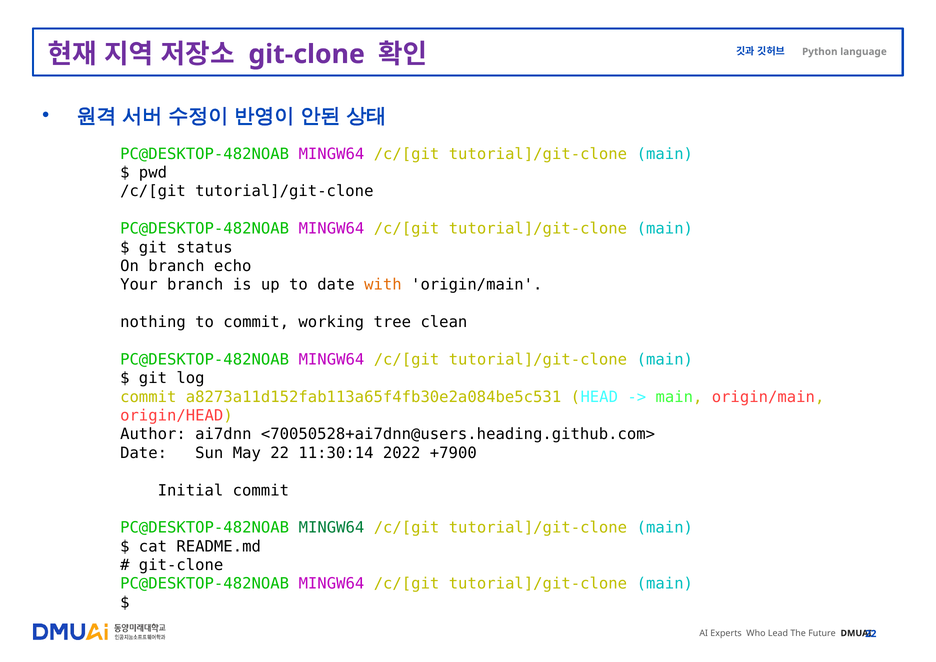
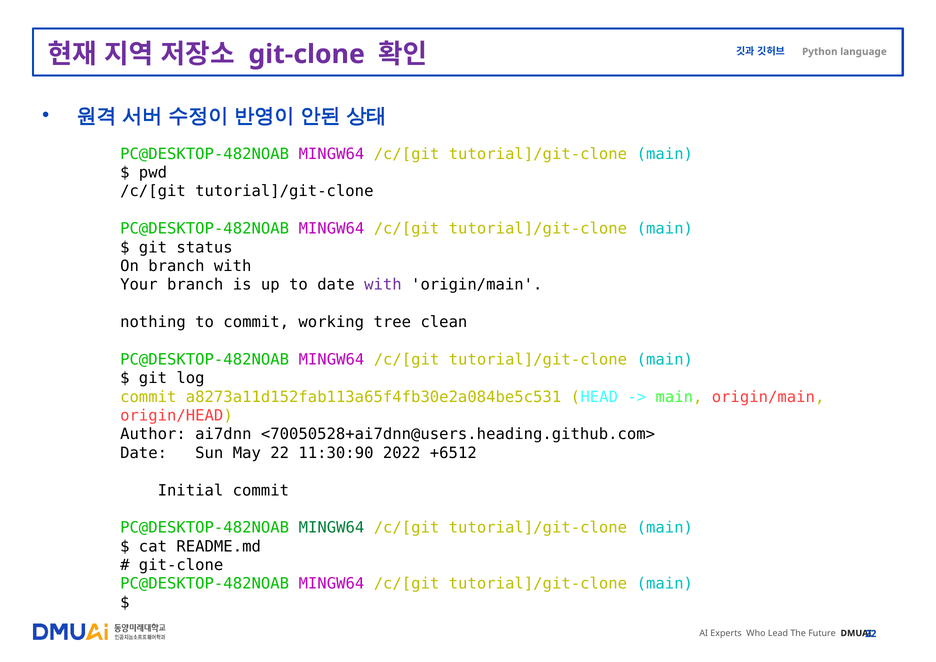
branch echo: echo -> with
with at (383, 285) colour: orange -> purple
11:30:14: 11:30:14 -> 11:30:90
+7900: +7900 -> +6512
